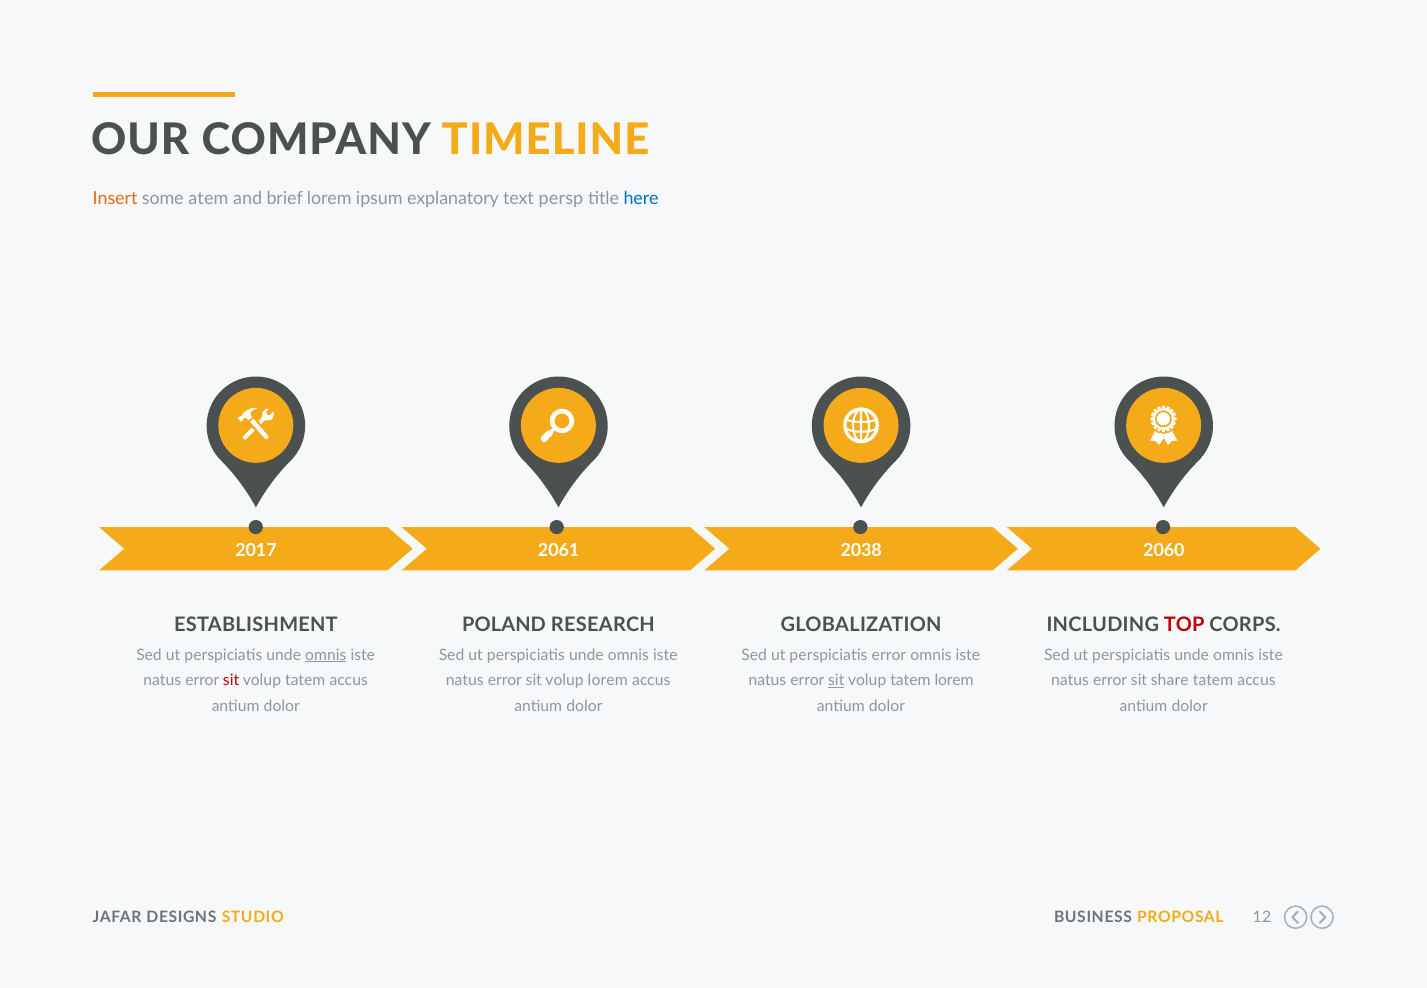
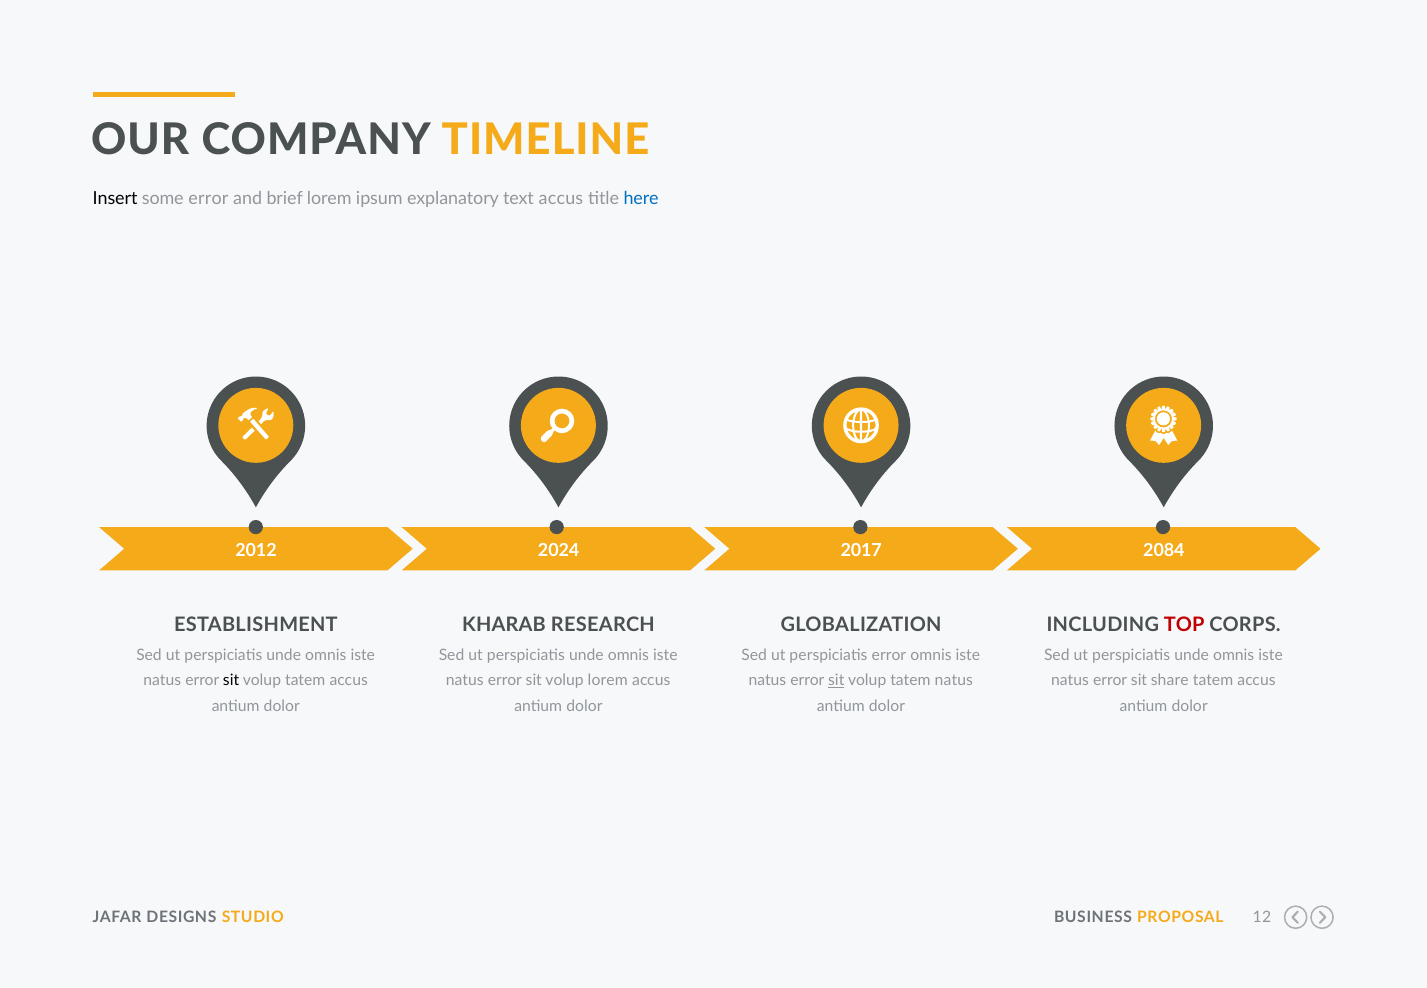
Insert colour: orange -> black
some atem: atem -> error
text persp: persp -> accus
2017: 2017 -> 2012
2061: 2061 -> 2024
2038: 2038 -> 2017
2060: 2060 -> 2084
POLAND: POLAND -> KHARAB
omnis at (326, 655) underline: present -> none
sit at (231, 681) colour: red -> black
tatem lorem: lorem -> natus
